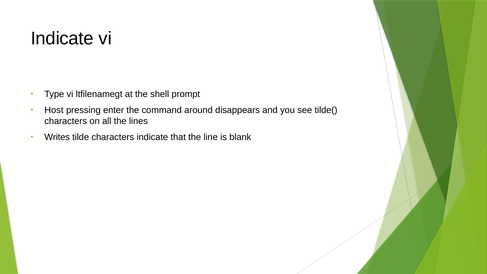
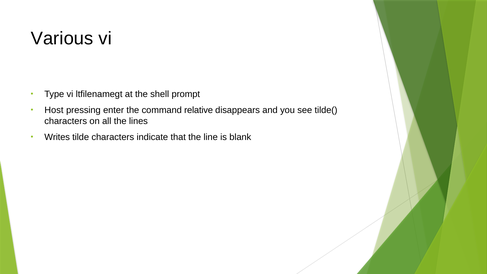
Indicate at (62, 38): Indicate -> Various
around: around -> relative
